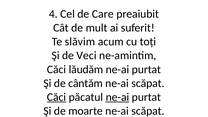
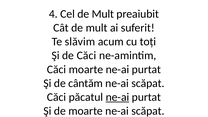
Cel de Care: Care -> Mult
de Veci: Veci -> Căci
Căci lăudăm: lăudăm -> moarte
Căci at (57, 97) underline: present -> none
